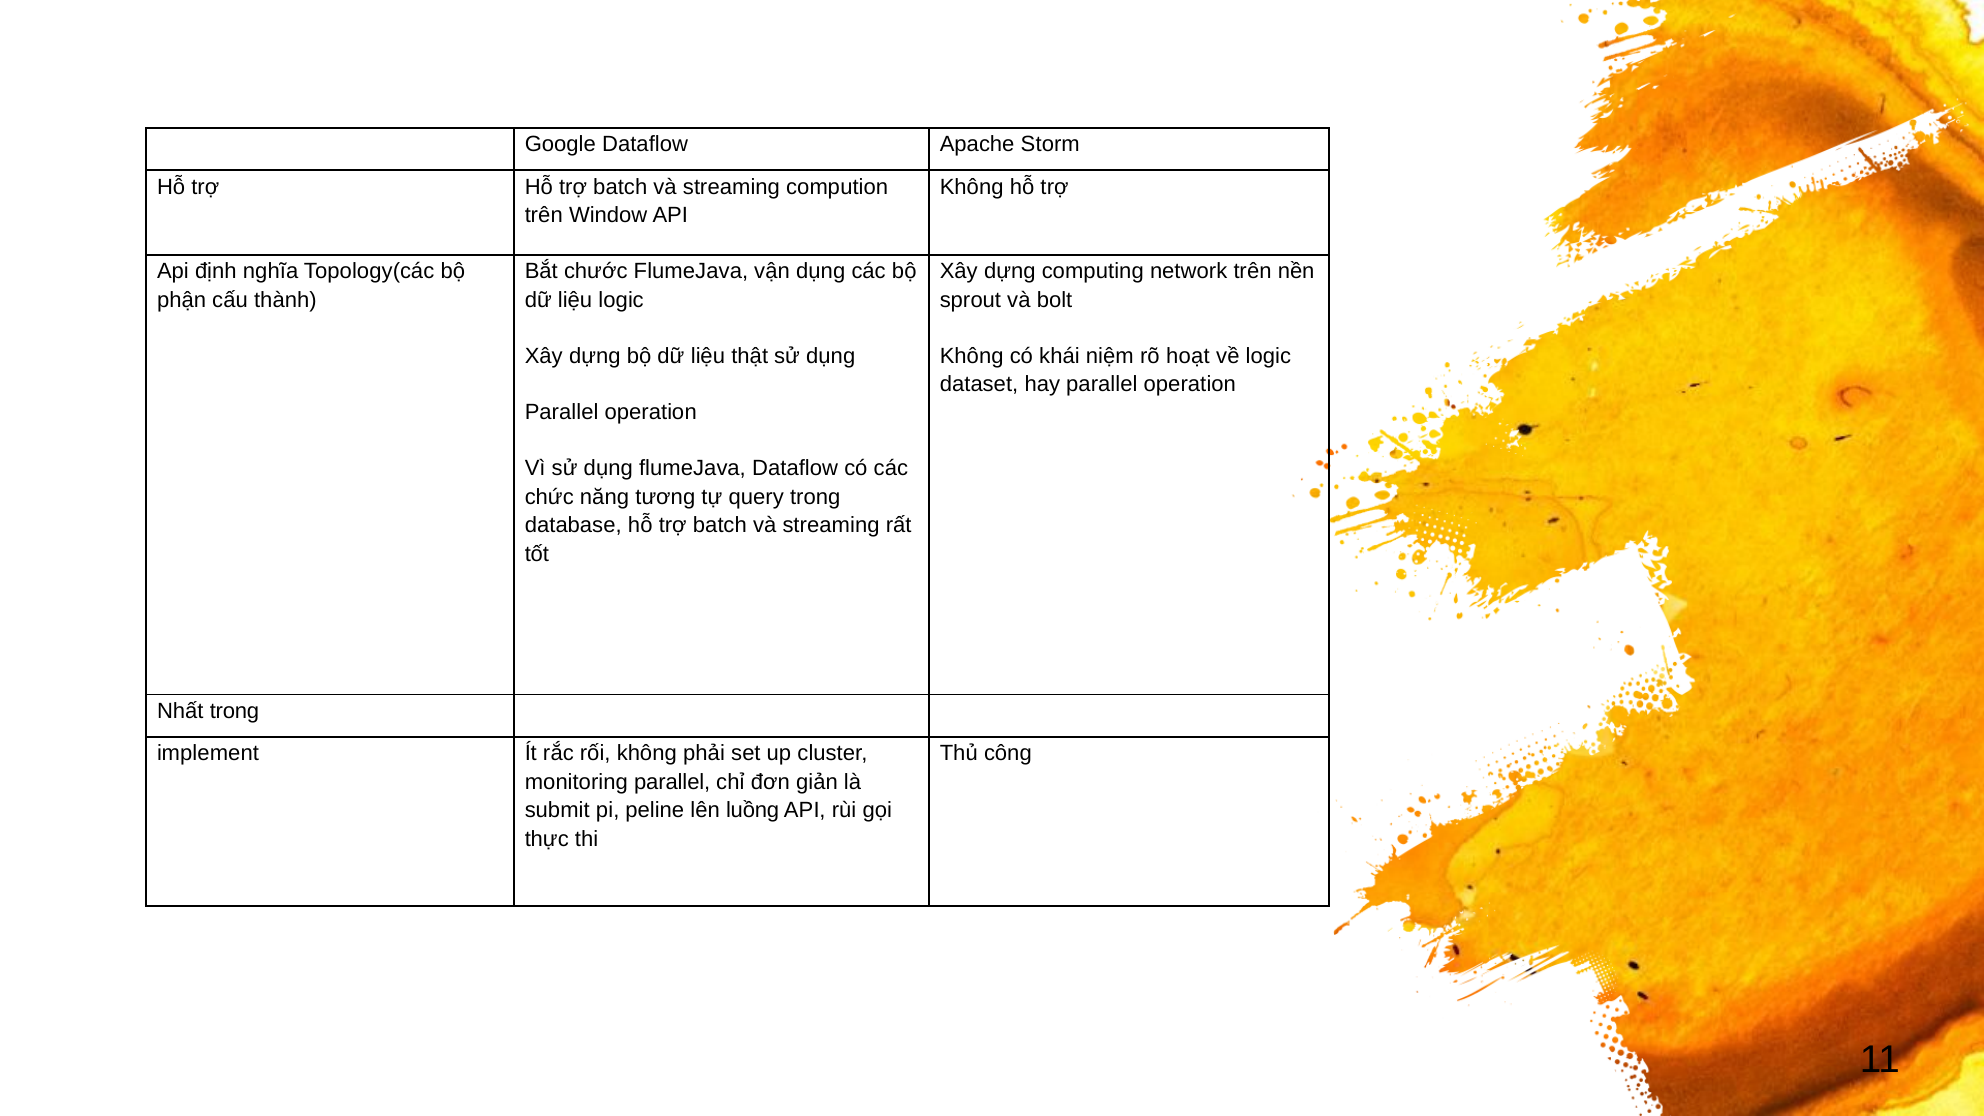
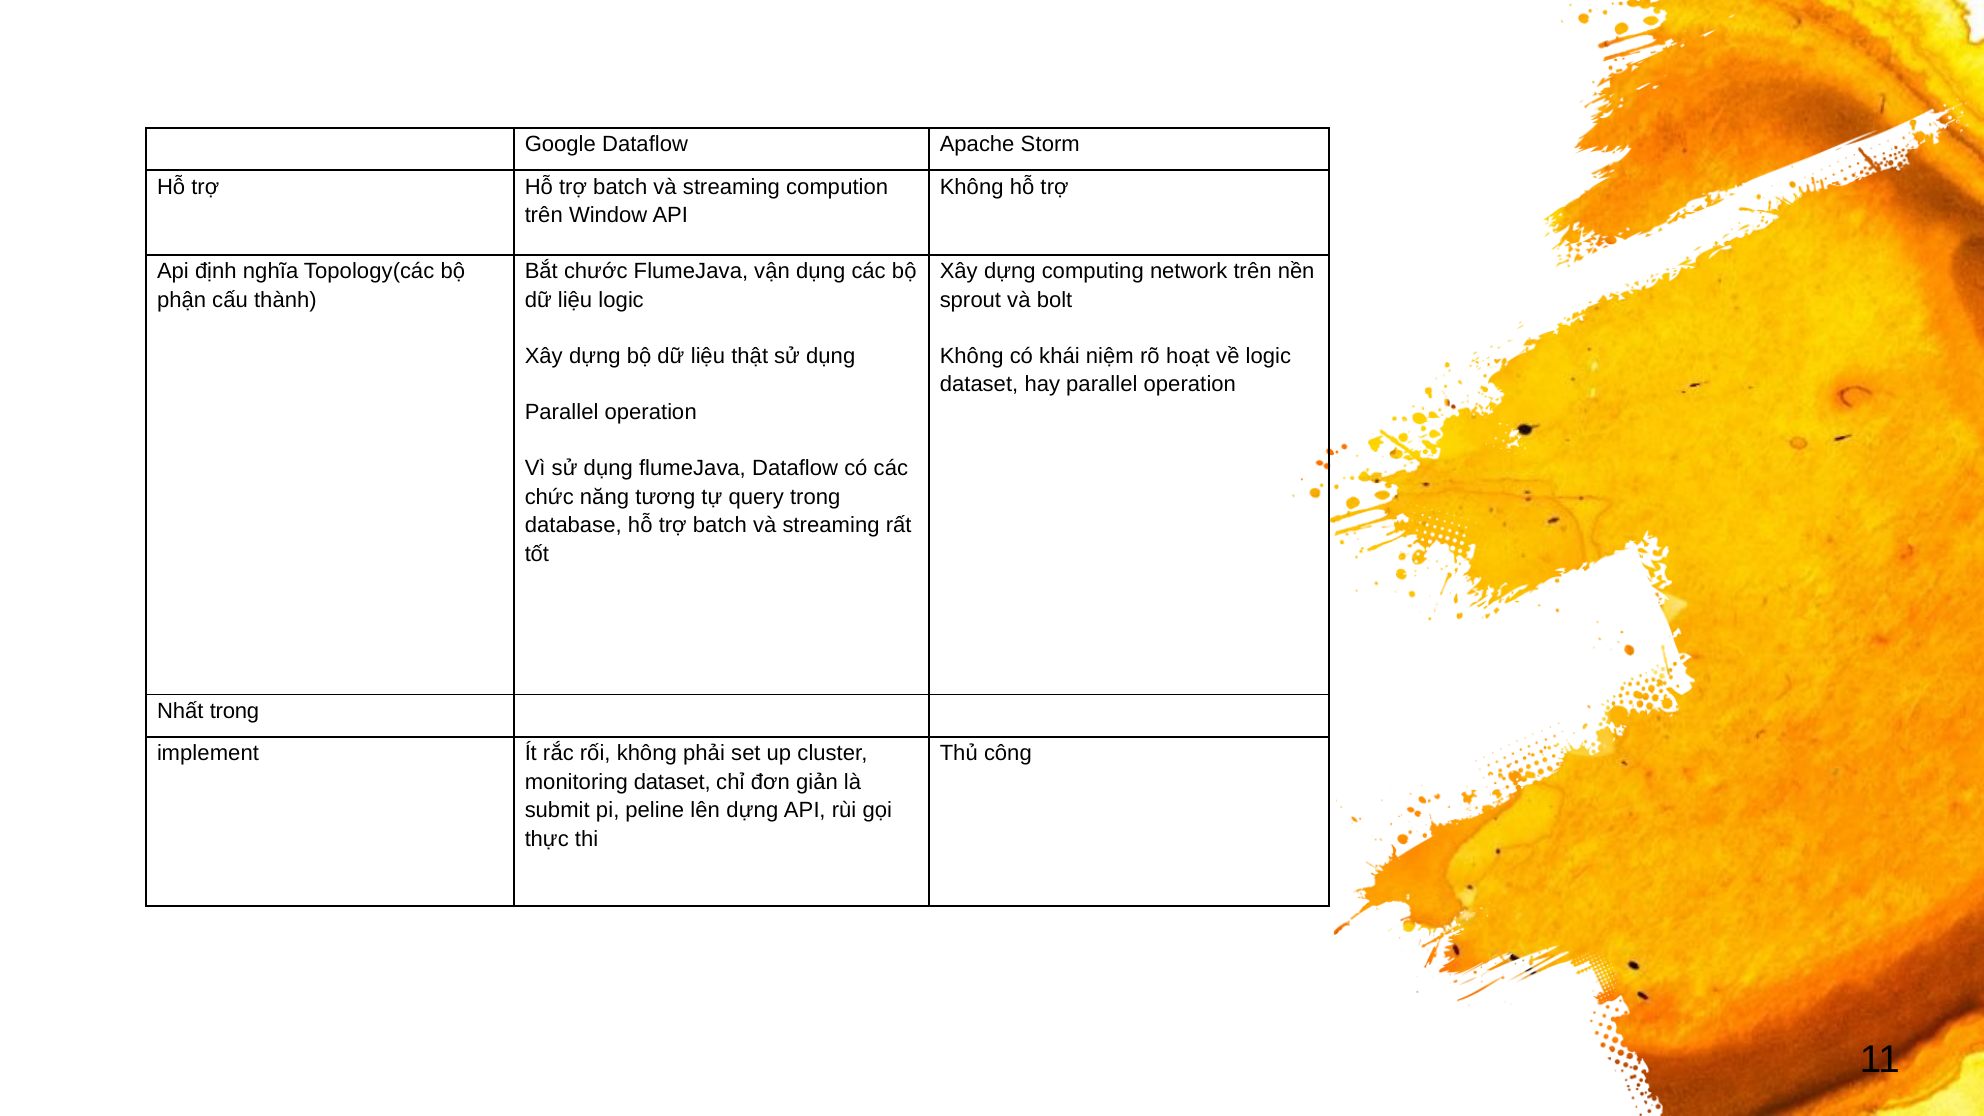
monitoring parallel: parallel -> dataset
lên luồng: luồng -> dựng
